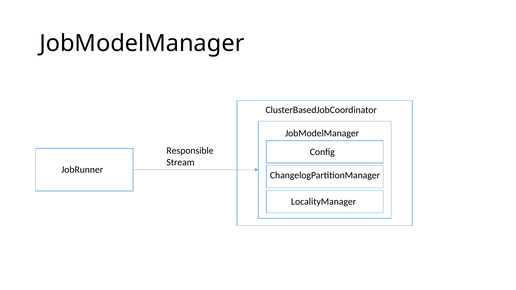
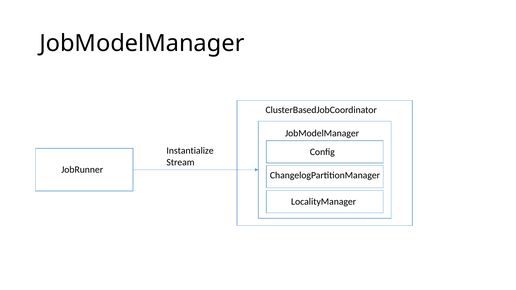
Responsible: Responsible -> Instantialize
